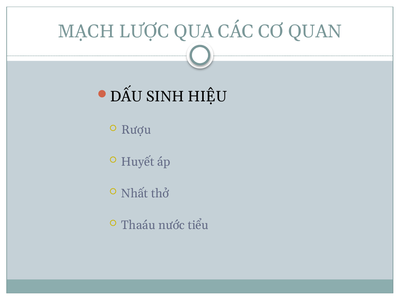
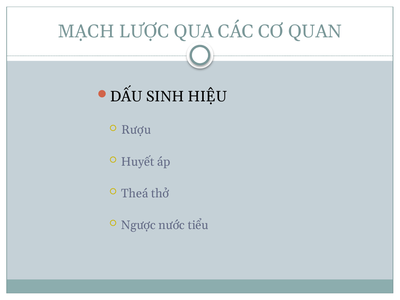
Nhất: Nhất -> Theá
Thaáu: Thaáu -> Ngược
